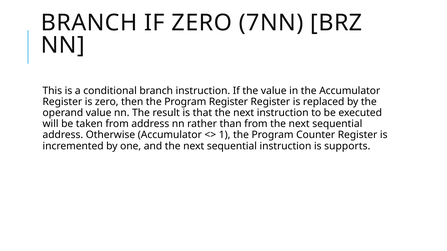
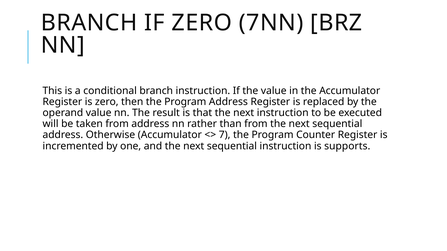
Program Register: Register -> Address
1: 1 -> 7
